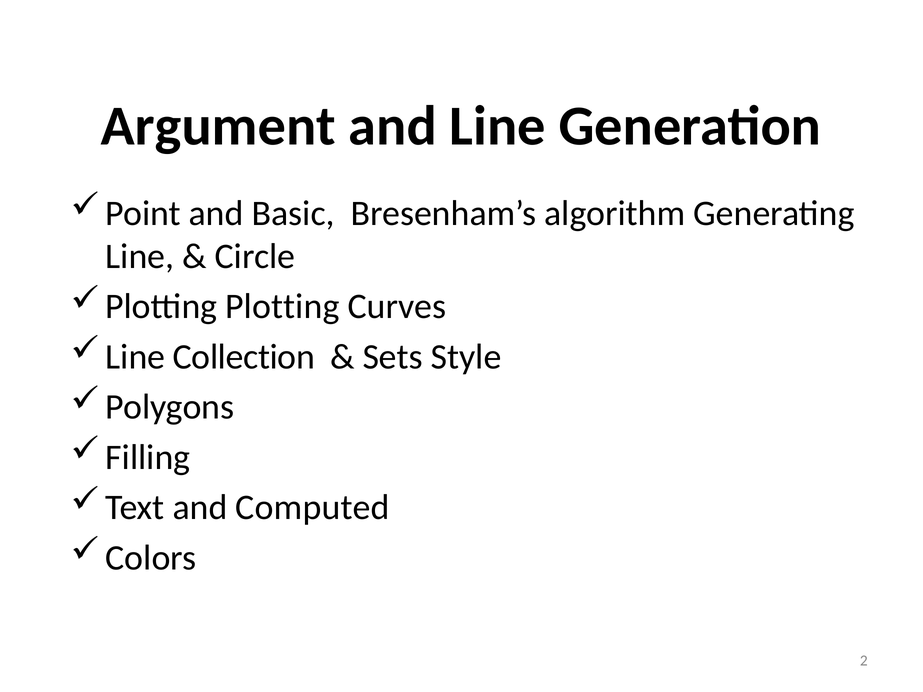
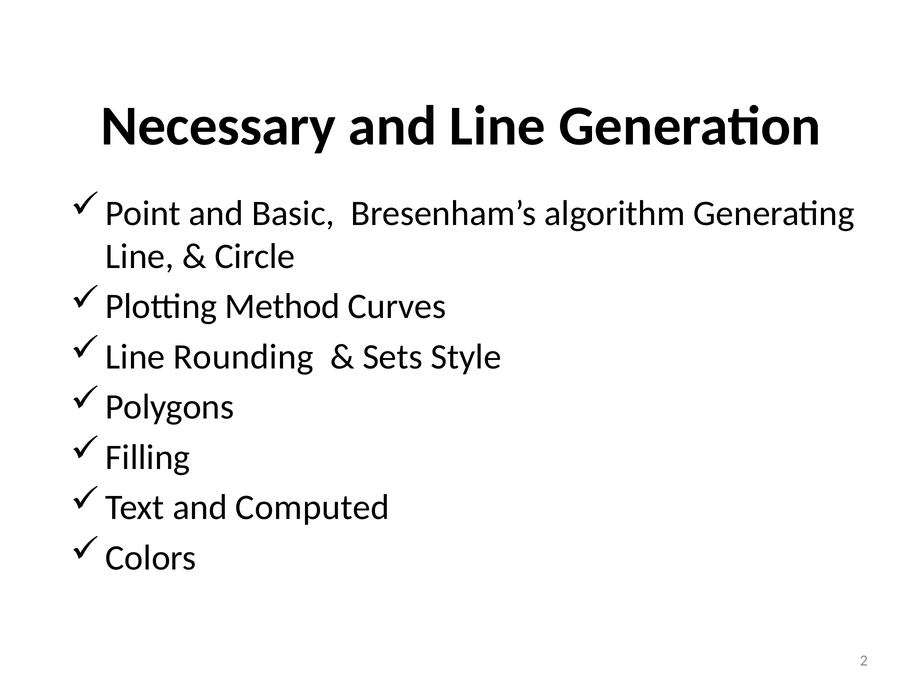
Argument: Argument -> Necessary
Plotting Plotting: Plotting -> Method
Collection: Collection -> Rounding
